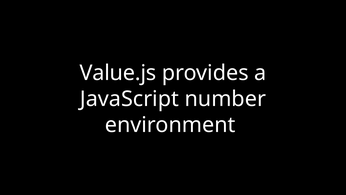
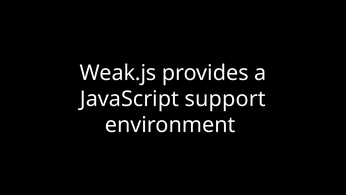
Value.js: Value.js -> Weak.js
number: number -> support
